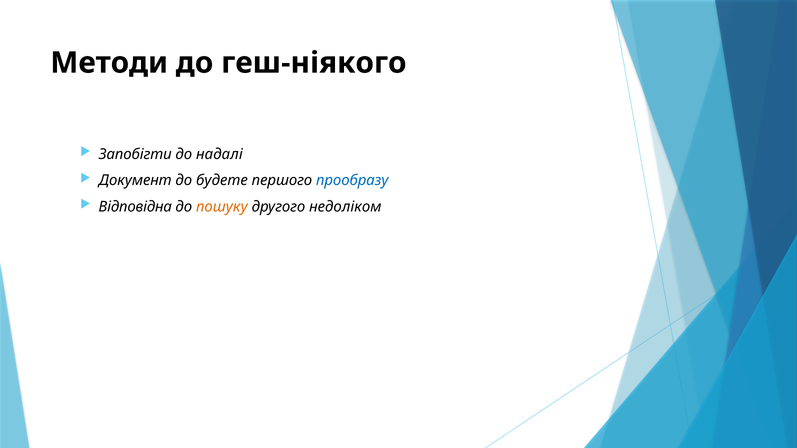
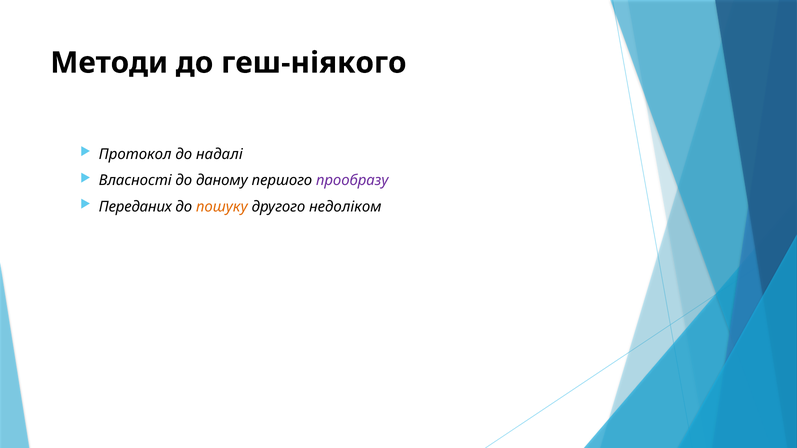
Запобігти: Запобігти -> Протокол
Документ: Документ -> Власності
будете: будете -> даному
прообразу colour: blue -> purple
Відповідна: Відповідна -> Переданих
